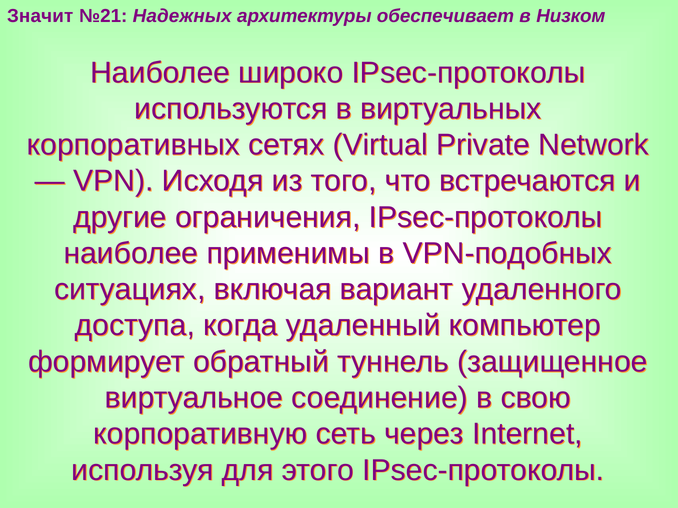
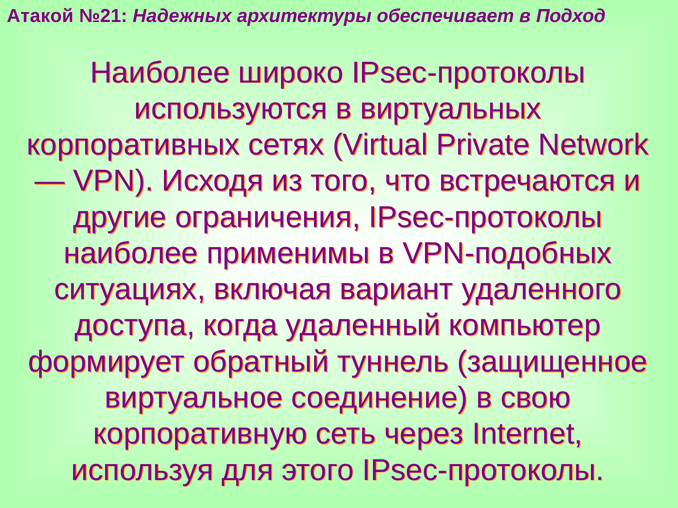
Значит: Значит -> Атакой
Низком: Низком -> Подход
